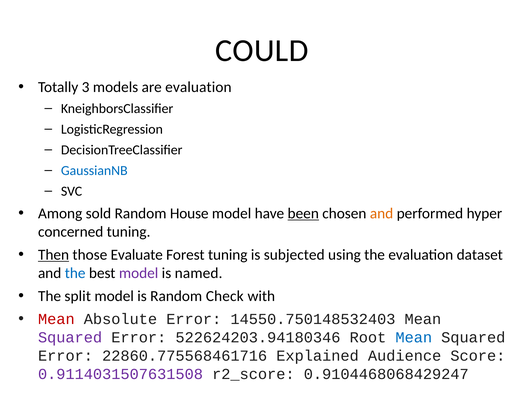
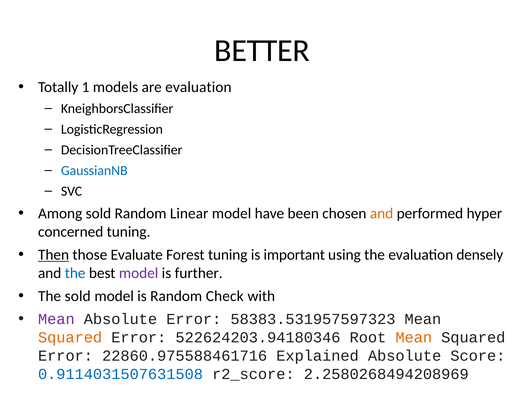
COULD: COULD -> BETTER
3: 3 -> 1
House: House -> Linear
been underline: present -> none
subjected: subjected -> important
dataset: dataset -> densely
named: named -> further
The split: split -> sold
Mean at (56, 319) colour: red -> purple
14550.750148532403: 14550.750148532403 -> 58383.531957597323
Squared at (70, 337) colour: purple -> orange
Mean at (414, 337) colour: blue -> orange
22860.775568461716: 22860.775568461716 -> 22860.975588461716
Explained Audience: Audience -> Absolute
0.9114031507631508 colour: purple -> blue
0.9104468068429247: 0.9104468068429247 -> 2.2580268494208969
